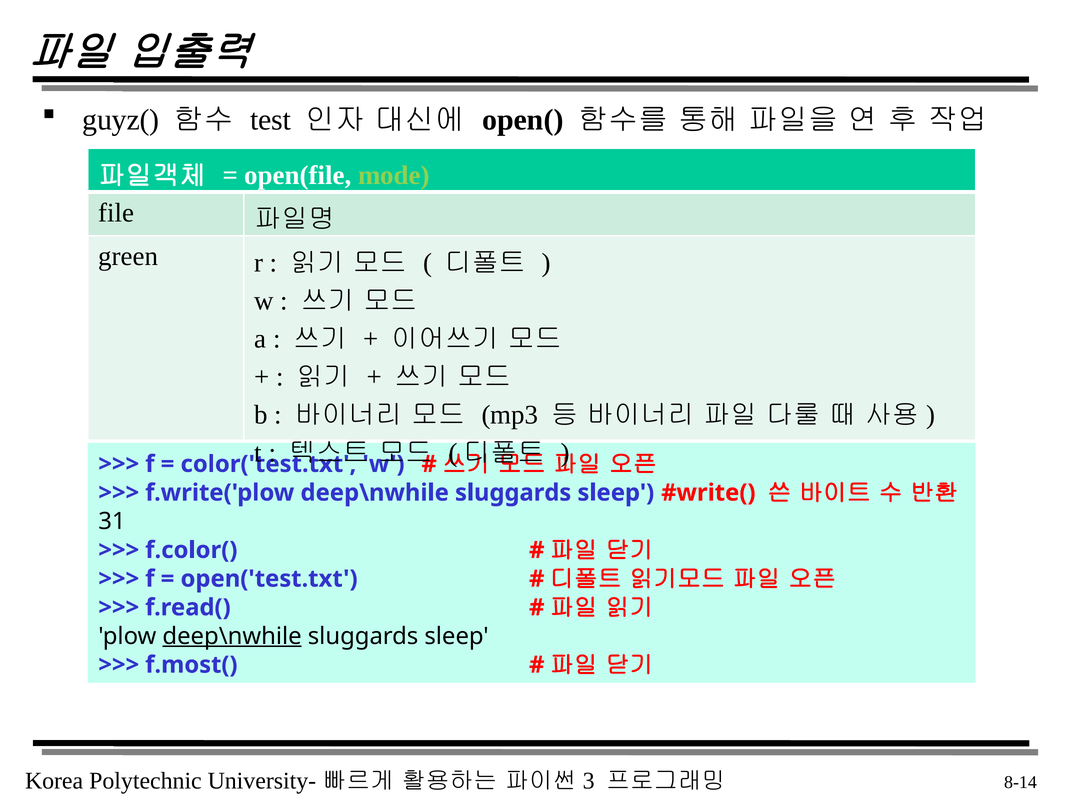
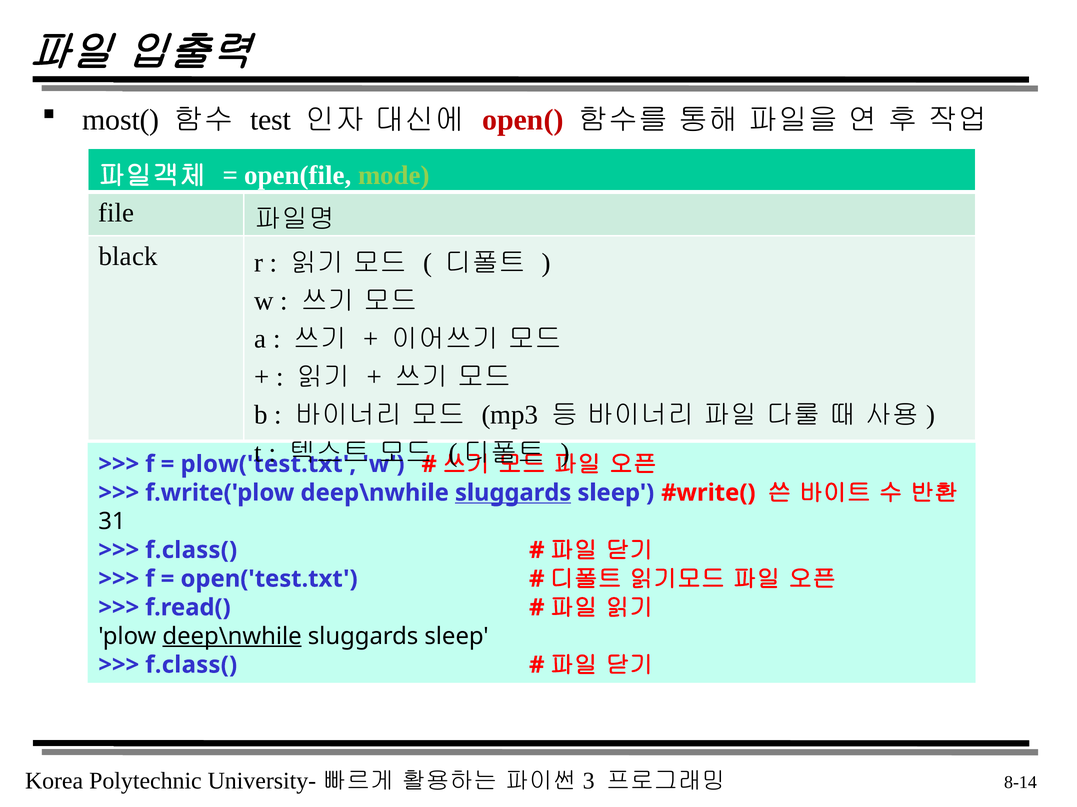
guyz(: guyz( -> most(
open( colour: black -> red
green: green -> black
color('test.txt: color('test.txt -> plow('test.txt
sluggards at (513, 493) underline: none -> present
f.color( at (191, 551): f.color( -> f.class(
f.most( at (191, 665): f.most( -> f.class(
